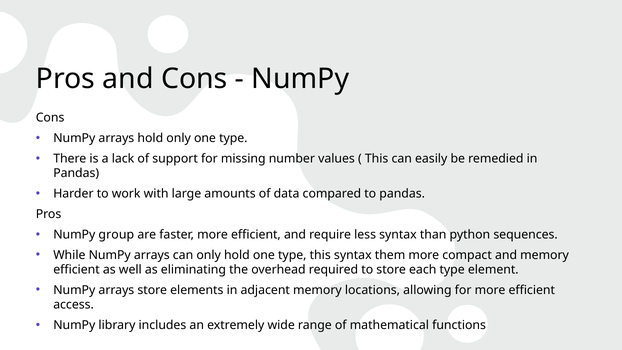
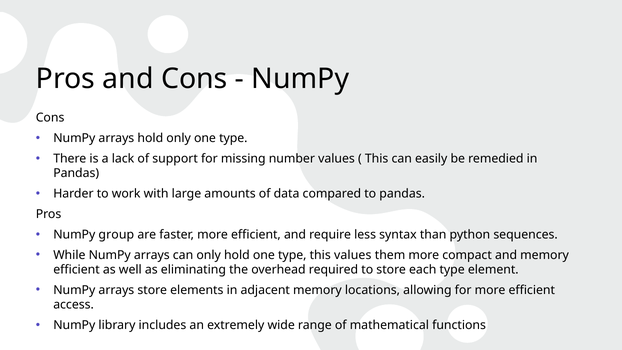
this syntax: syntax -> values
